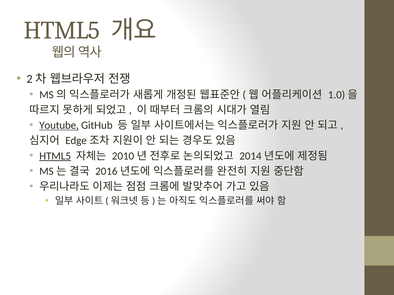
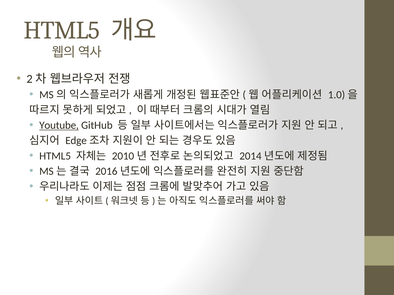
HTML5 at (55, 156) underline: present -> none
